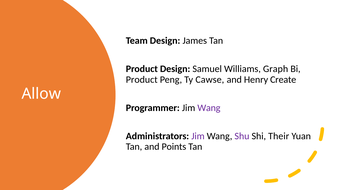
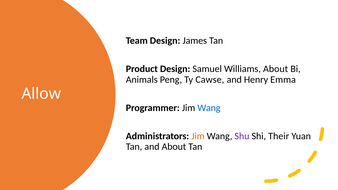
Williams Graph: Graph -> About
Product at (142, 80): Product -> Animals
Create: Create -> Emma
Wang at (209, 108) colour: purple -> blue
Jim at (198, 136) colour: purple -> orange
and Points: Points -> About
